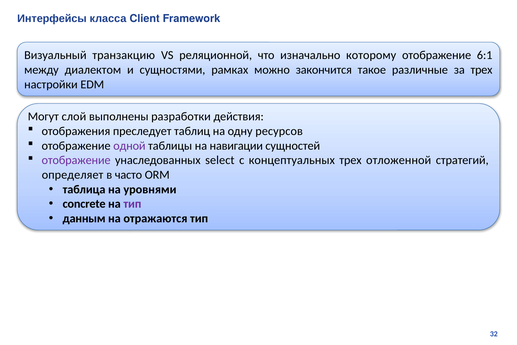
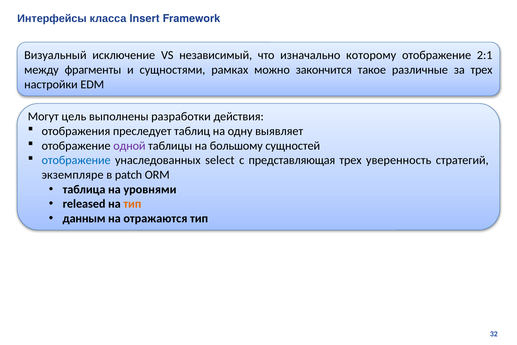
Client: Client -> Insert
транзакцию: транзакцию -> исключение
реляционной: реляционной -> независимый
6:1: 6:1 -> 2:1
диалектом: диалектом -> фрагменты
слой: слой -> цель
ресурсов: ресурсов -> выявляет
навигации: навигации -> большому
отображение at (76, 160) colour: purple -> blue
концептуальных: концептуальных -> представляющая
отложенной: отложенной -> уверенность
определяет: определяет -> экземпляре
часто: часто -> patch
concrete: concrete -> released
тип at (132, 204) colour: purple -> orange
